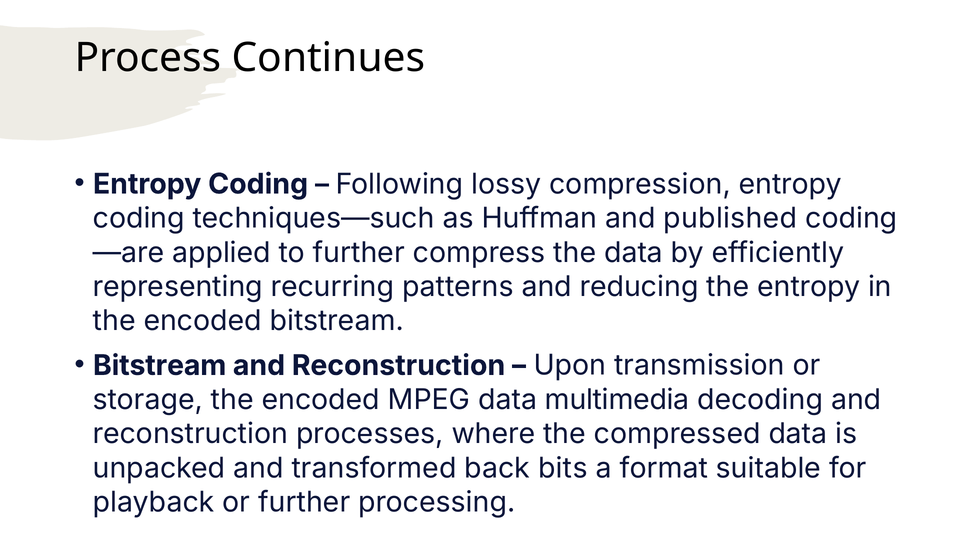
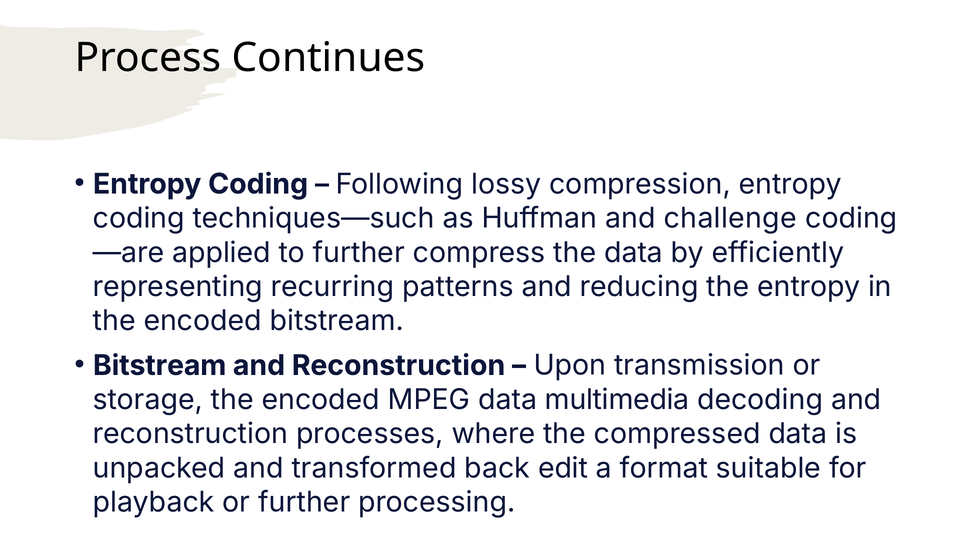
published: published -> challenge
bits: bits -> edit
